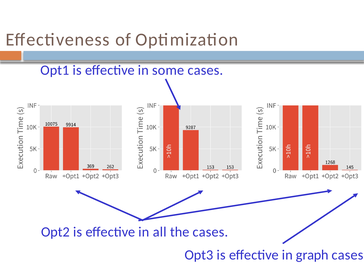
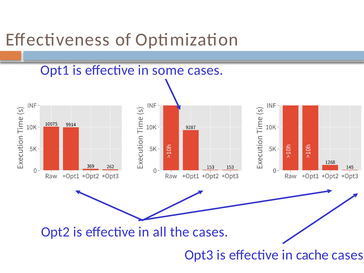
graph: graph -> cache
